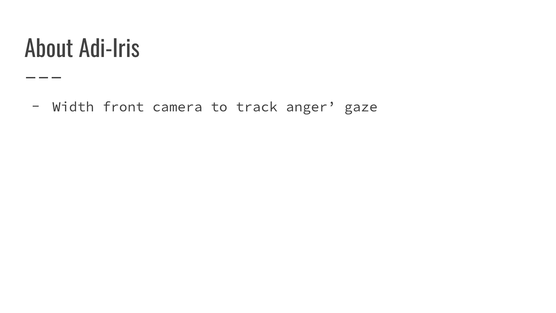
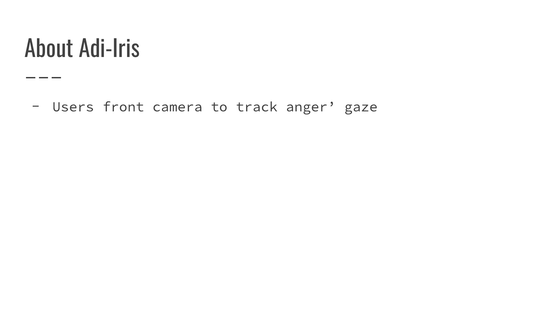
Width: Width -> Users
